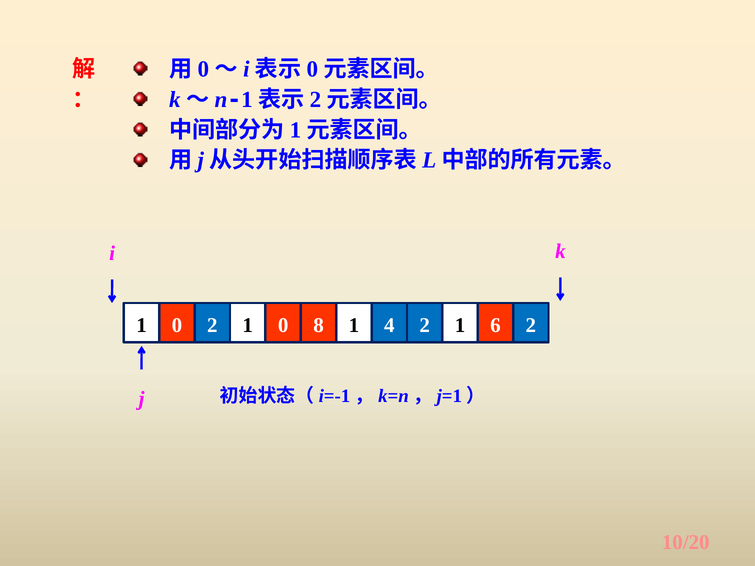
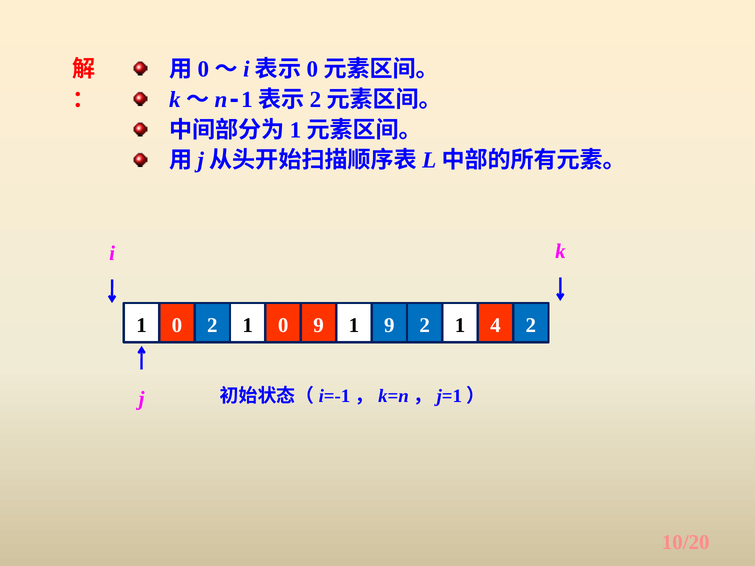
8 at (319, 326): 8 -> 9
4 at (389, 326): 4 -> 9
6: 6 -> 4
